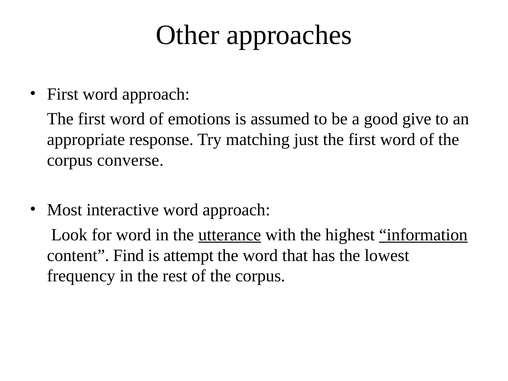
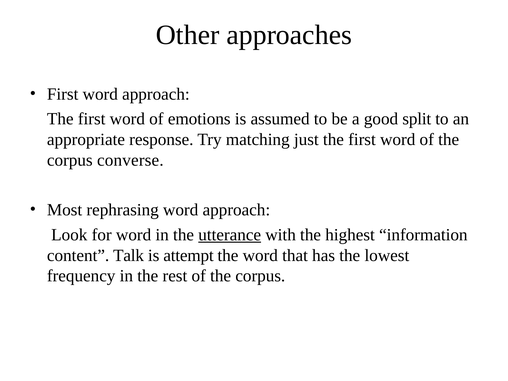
give: give -> split
interactive: interactive -> rephrasing
information underline: present -> none
Find: Find -> Talk
